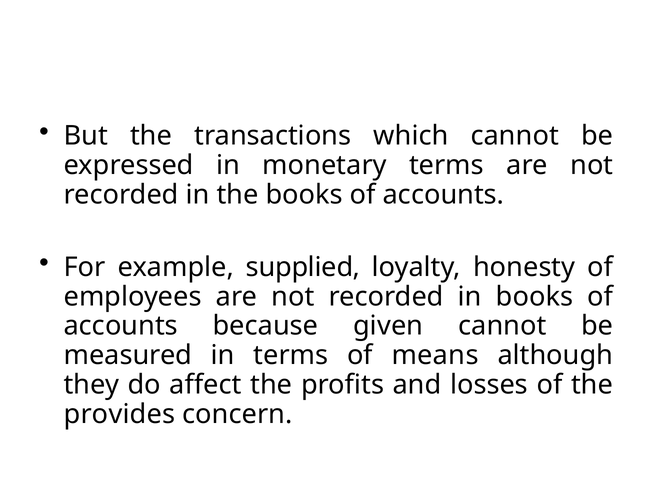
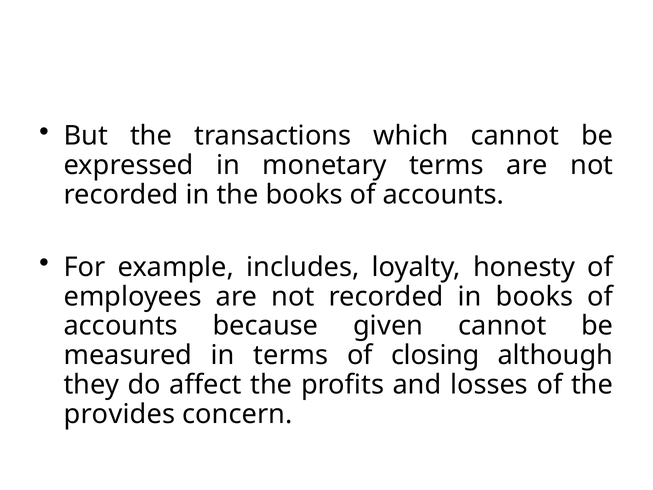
supplied: supplied -> includes
means: means -> closing
